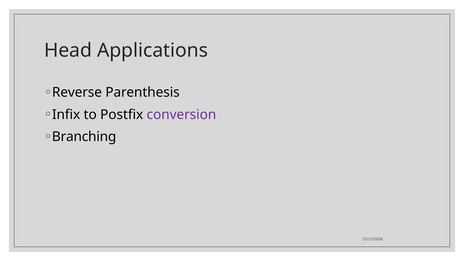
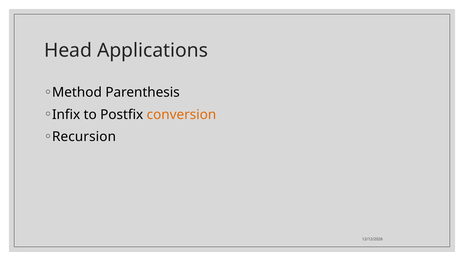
Reverse: Reverse -> Method
conversion colour: purple -> orange
Branching: Branching -> Recursion
